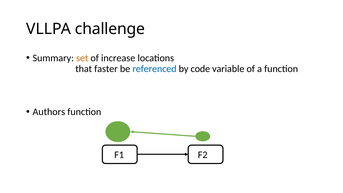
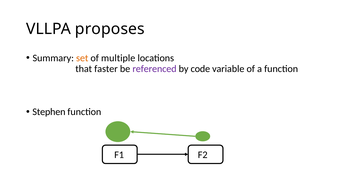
challenge: challenge -> proposes
increase: increase -> multiple
referenced colour: blue -> purple
Authors: Authors -> Stephen
